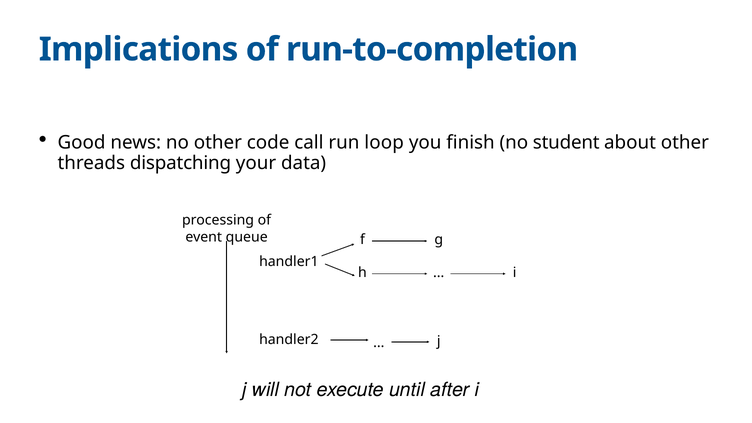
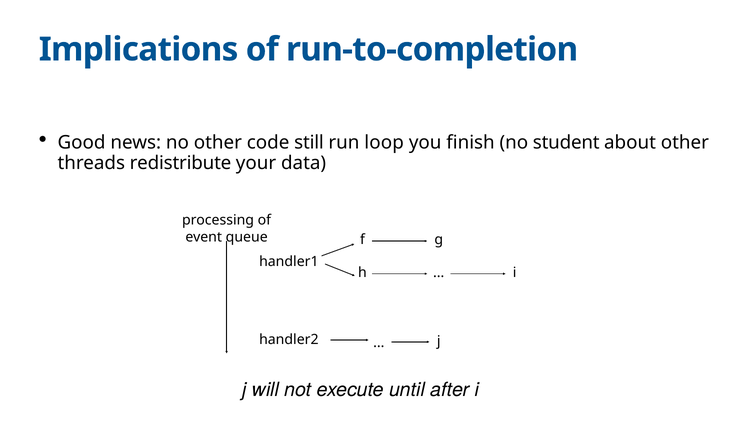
call: call -> still
dispatching: dispatching -> redistribute
